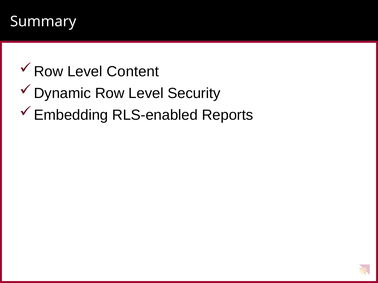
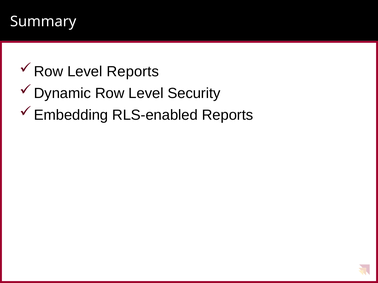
Level Content: Content -> Reports
